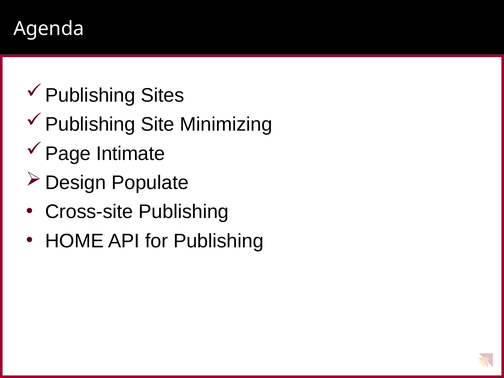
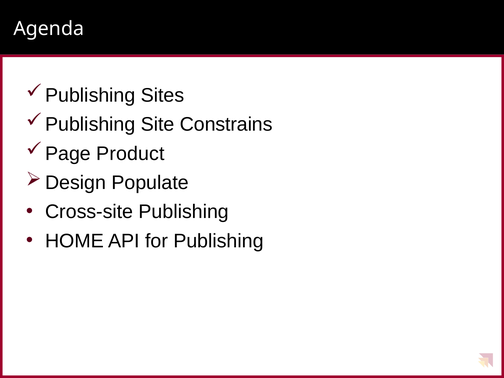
Minimizing: Minimizing -> Constrains
Intimate: Intimate -> Product
